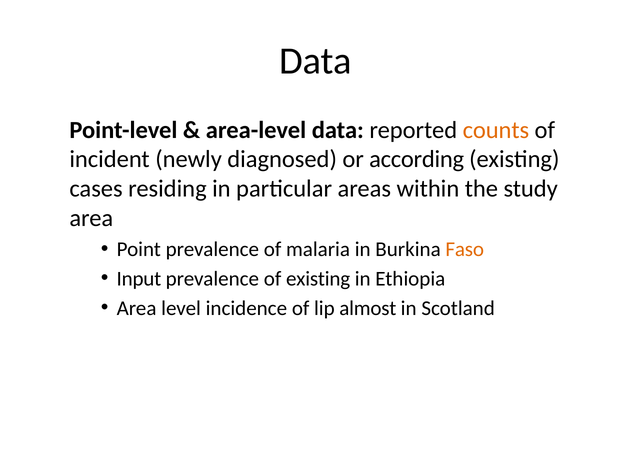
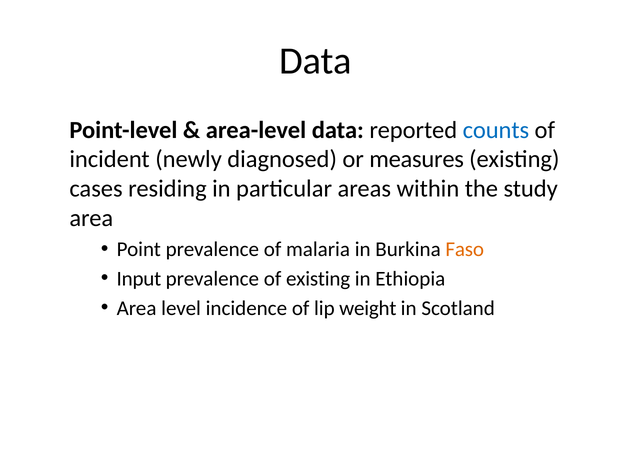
counts colour: orange -> blue
according: according -> measures
almost: almost -> weight
